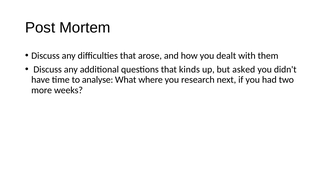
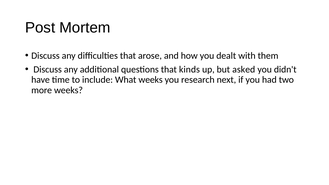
analyse: analyse -> include
What where: where -> weeks
